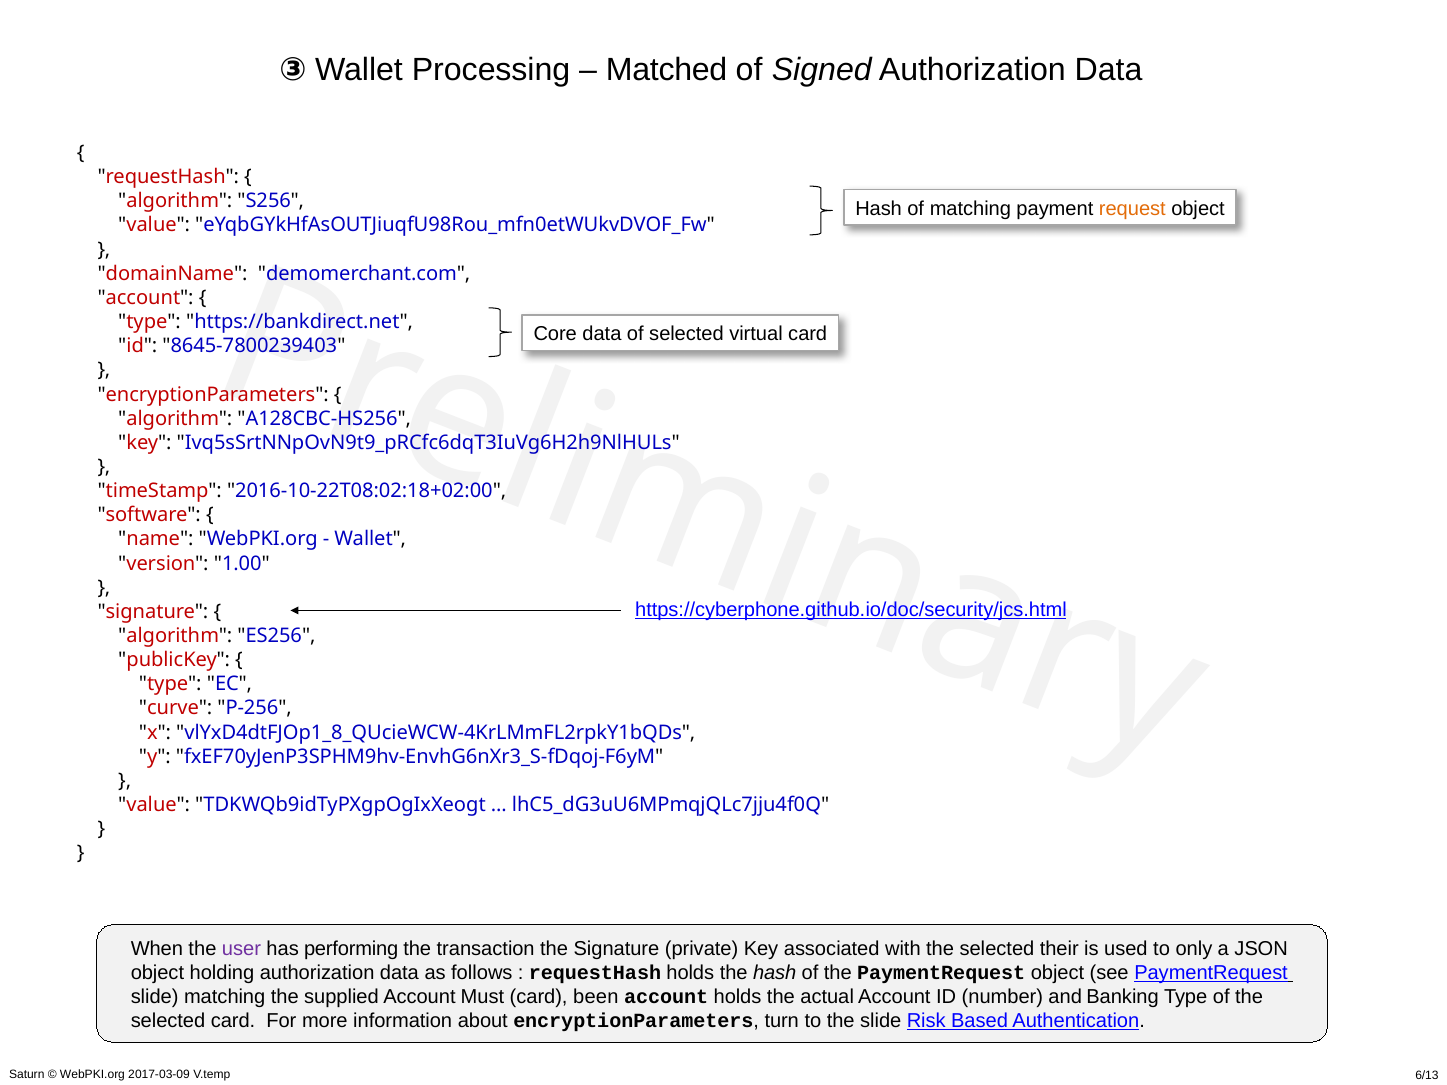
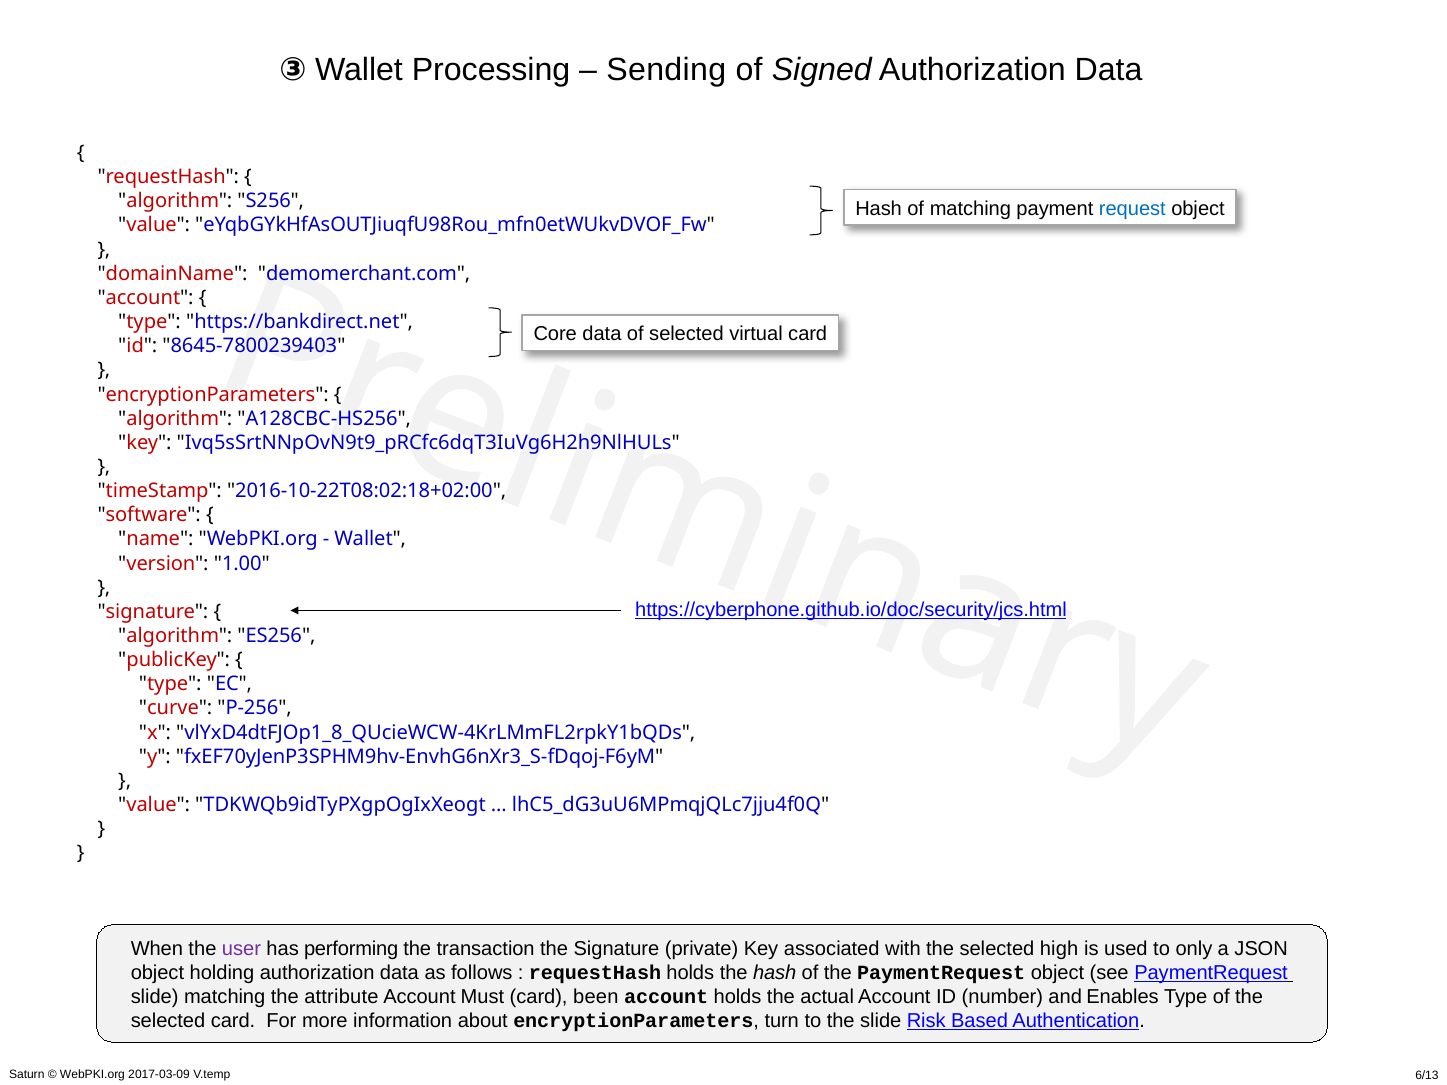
Matched: Matched -> Sending
request colour: orange -> blue
their: their -> high
supplied: supplied -> attribute
Banking: Banking -> Enables
